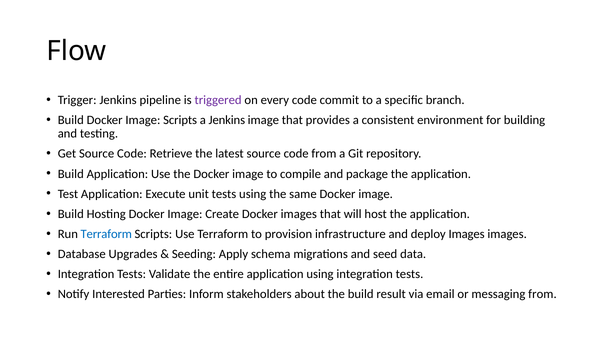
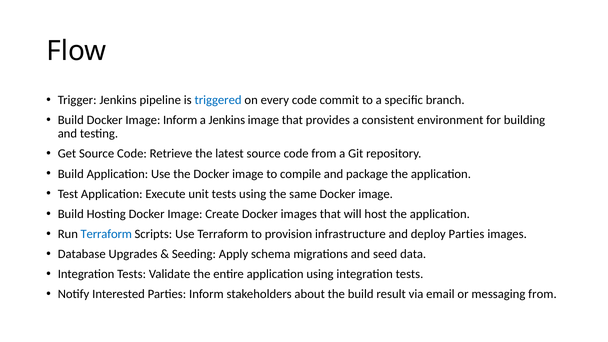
triggered colour: purple -> blue
Image Scripts: Scripts -> Inform
deploy Images: Images -> Parties
